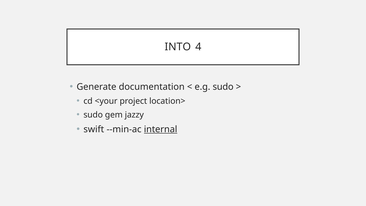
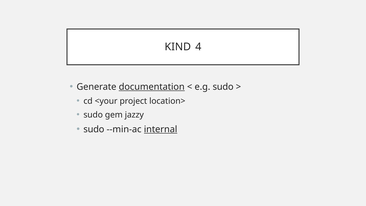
INTO: INTO -> KIND
documentation underline: none -> present
swift at (94, 129): swift -> sudo
